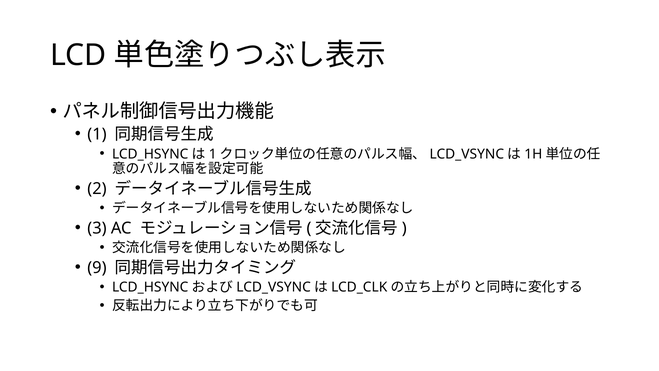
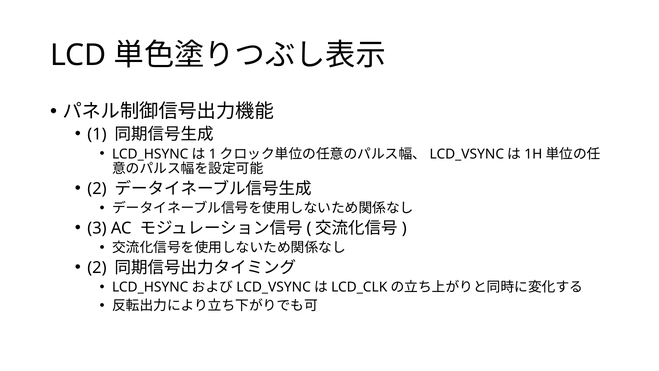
9 at (97, 267): 9 -> 2
